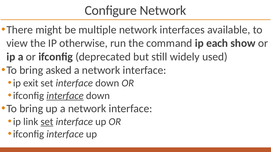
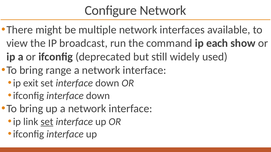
otherwise: otherwise -> broadcast
asked: asked -> range
interface at (65, 96) underline: present -> none
